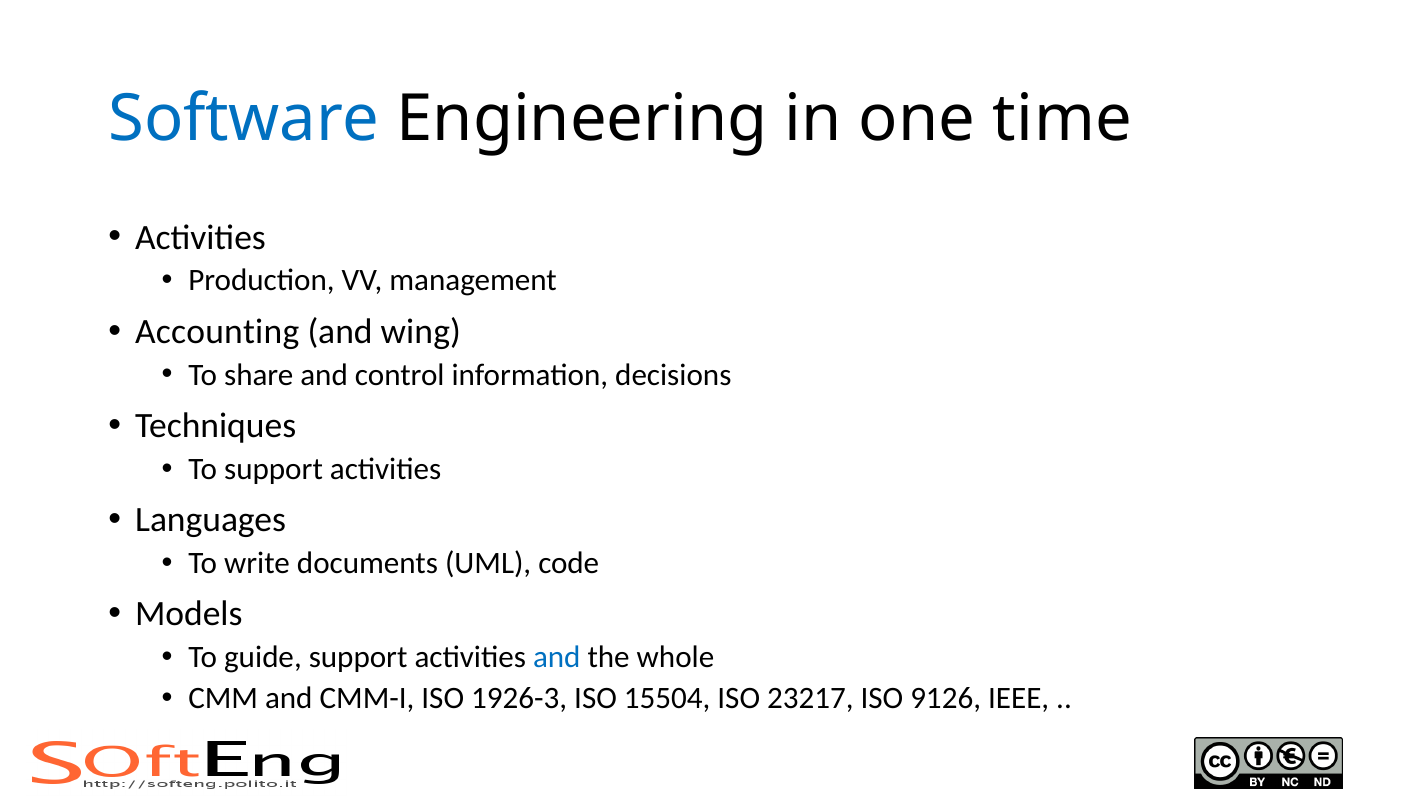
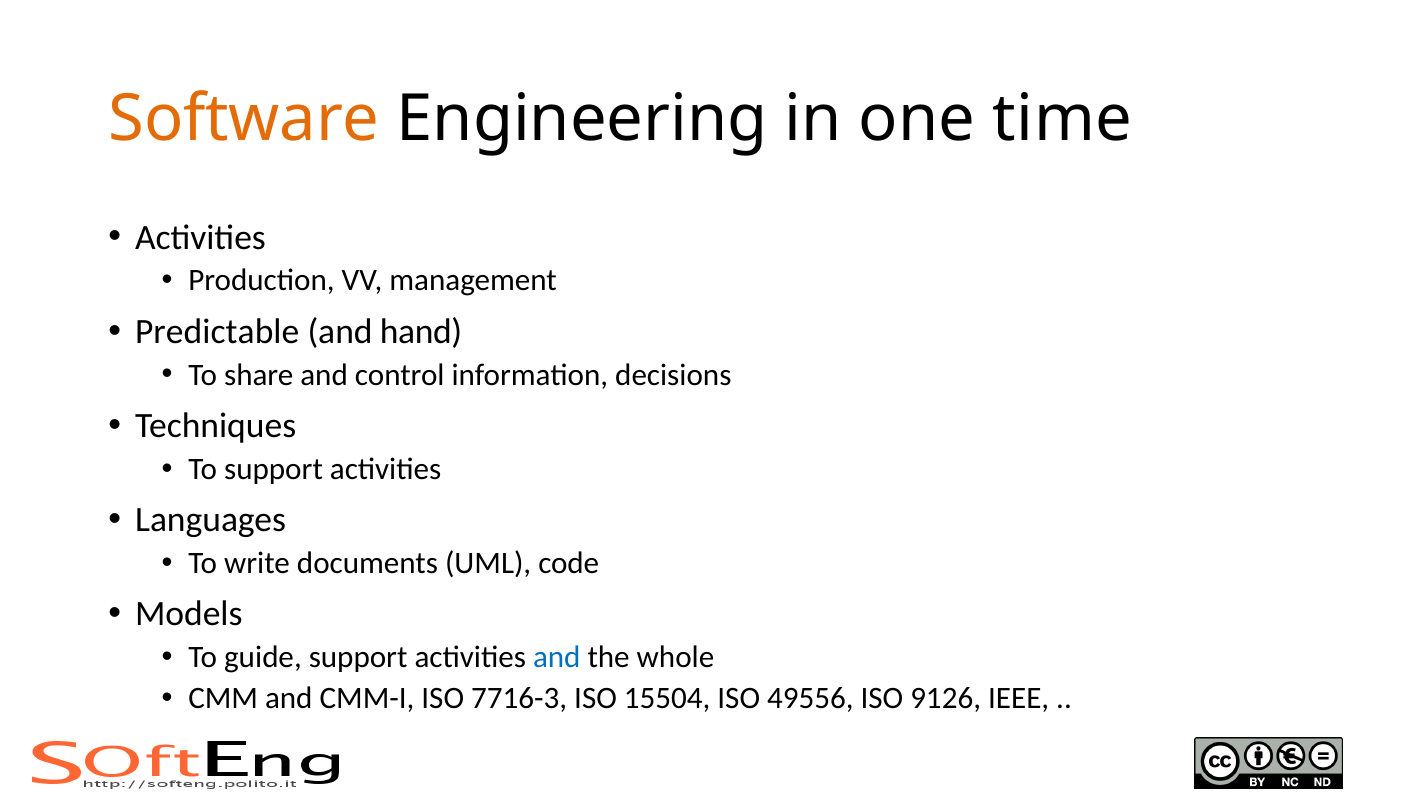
Software colour: blue -> orange
Accounting: Accounting -> Predictable
wing: wing -> hand
1926-3: 1926-3 -> 7716-3
23217: 23217 -> 49556
